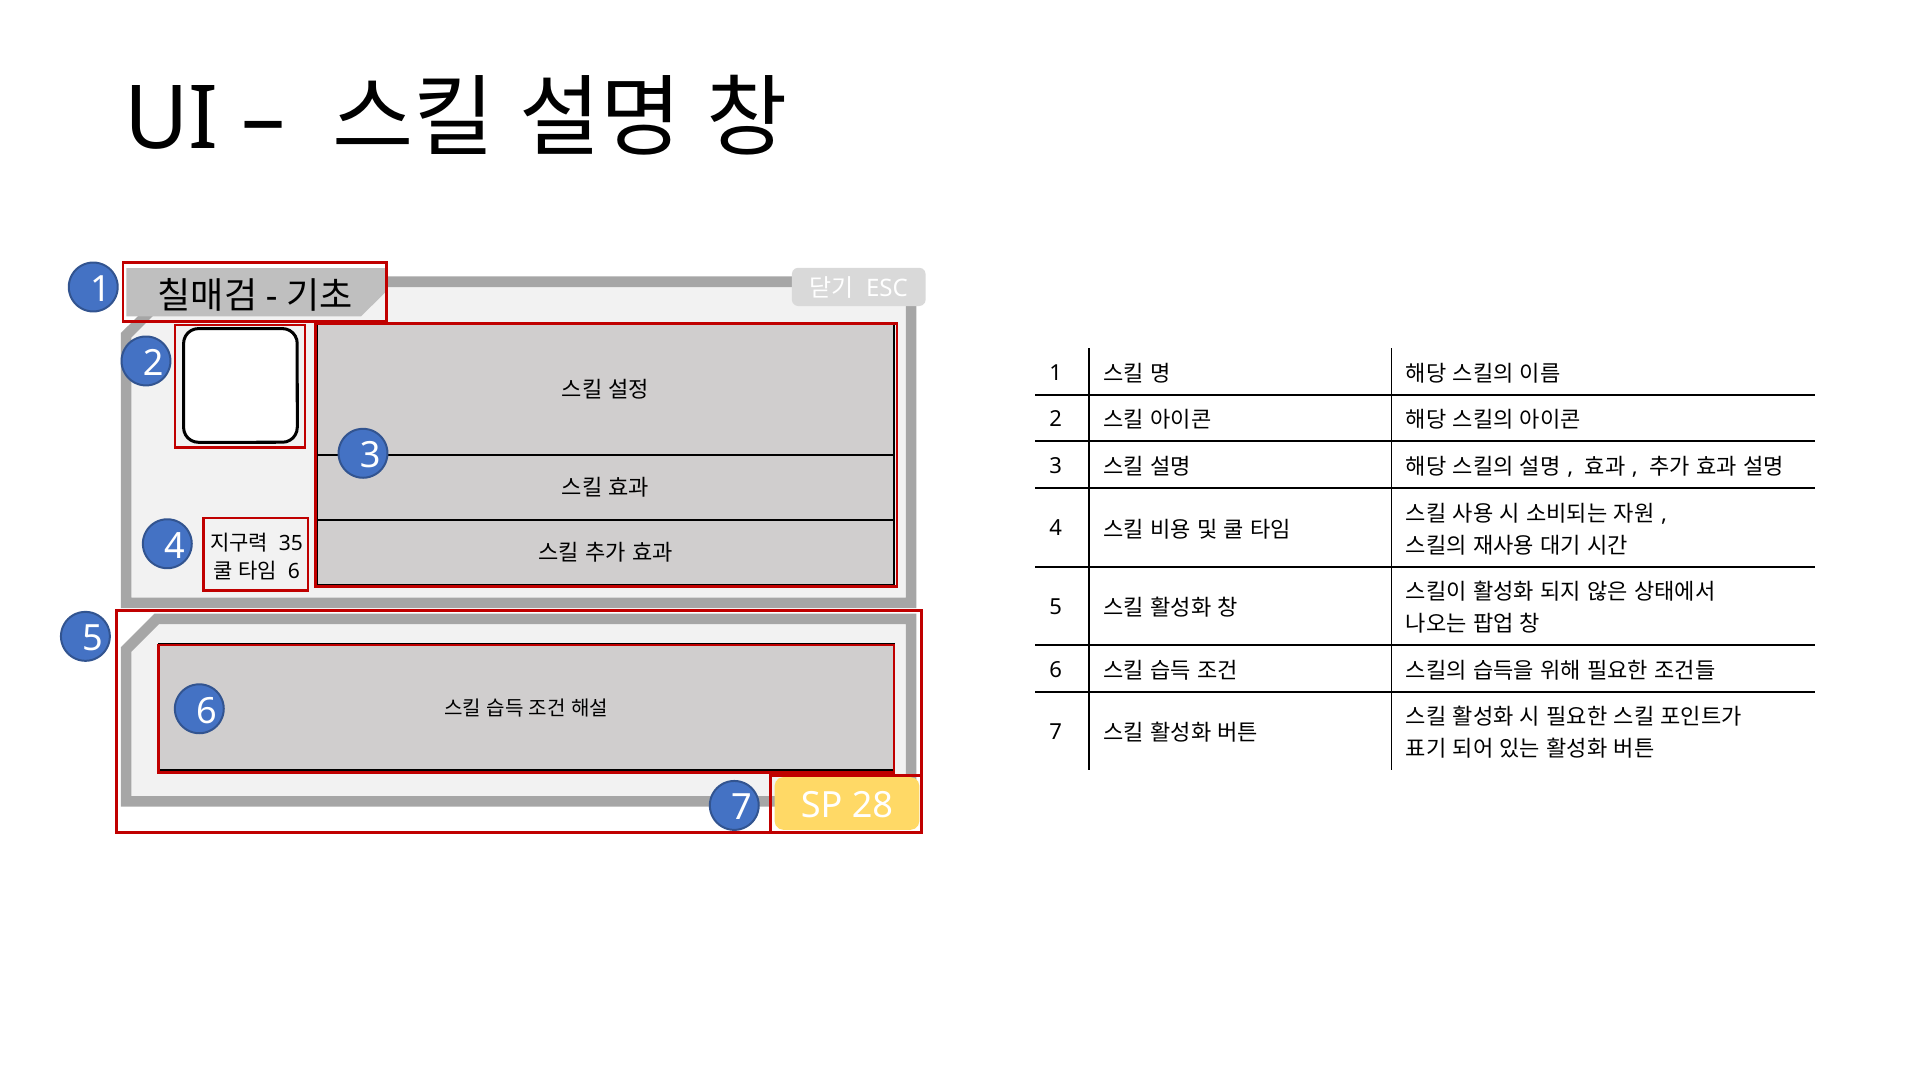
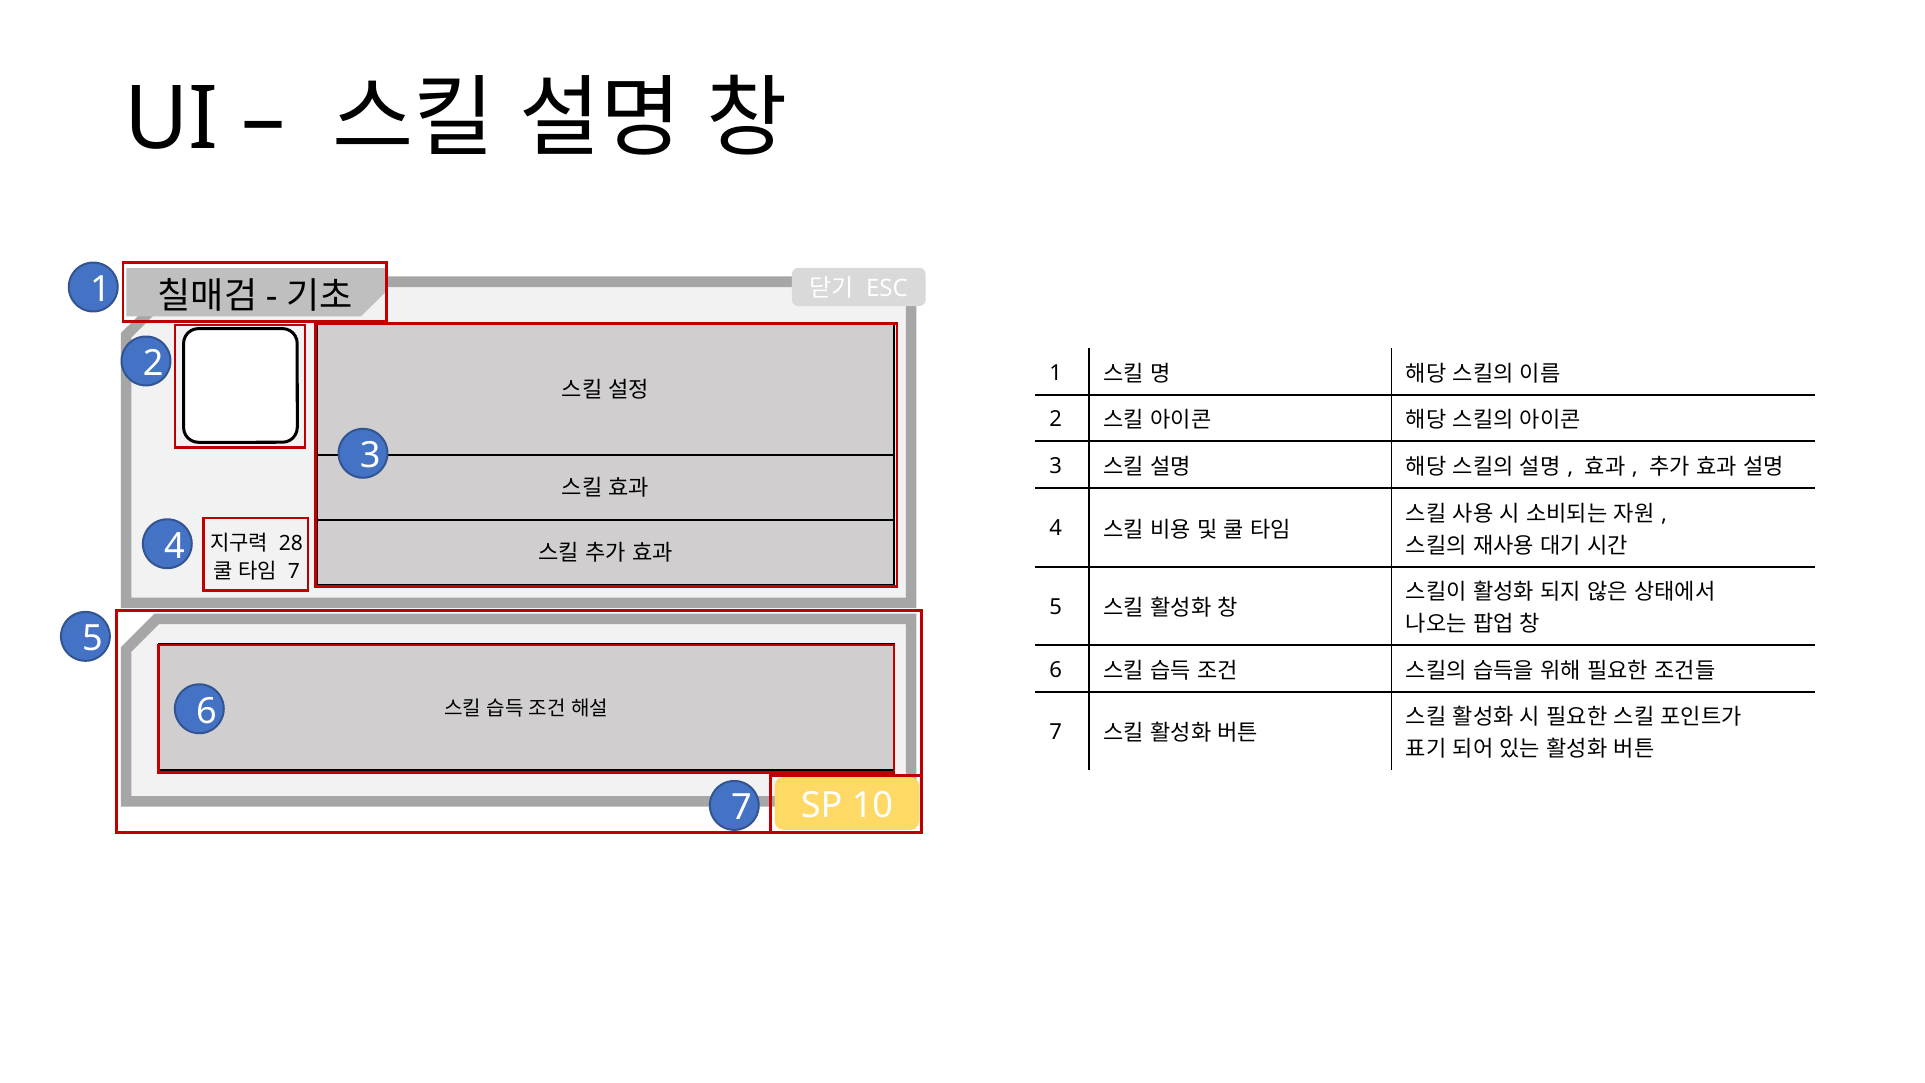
35: 35 -> 28
6 at (294, 572): 6 -> 7
28: 28 -> 10
